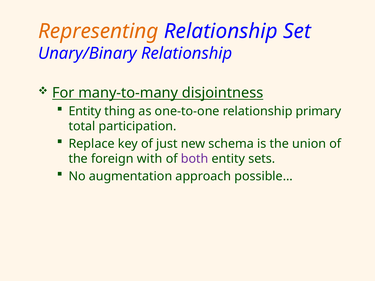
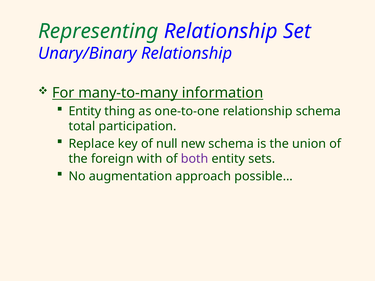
Representing colour: orange -> green
disjointness: disjointness -> information
relationship primary: primary -> schema
just: just -> null
